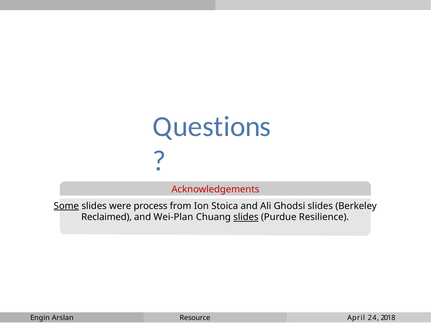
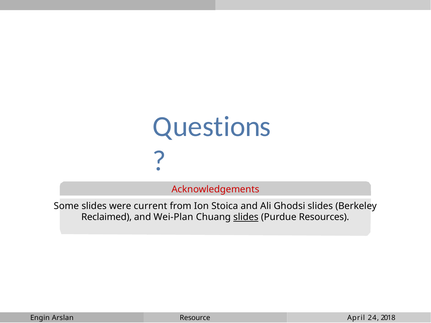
Some underline: present -> none
process: process -> current
Resilience: Resilience -> Resources
